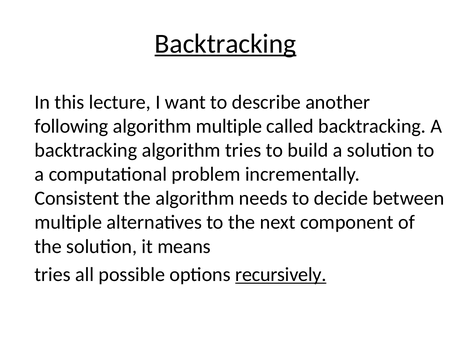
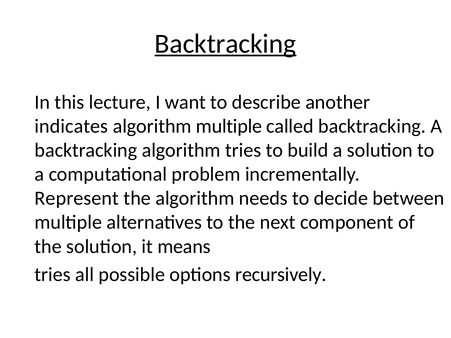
following: following -> indicates
Consistent: Consistent -> Represent
recursively underline: present -> none
